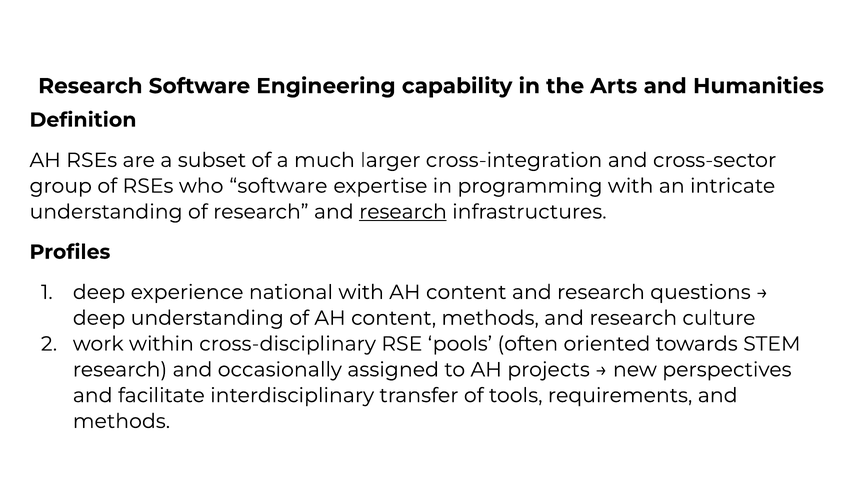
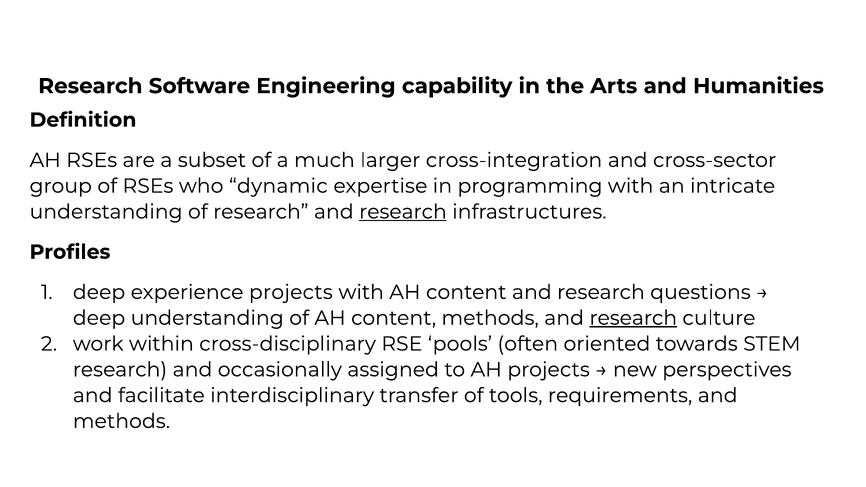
who software: software -> dynamic
experience national: national -> projects
research at (633, 318) underline: none -> present
